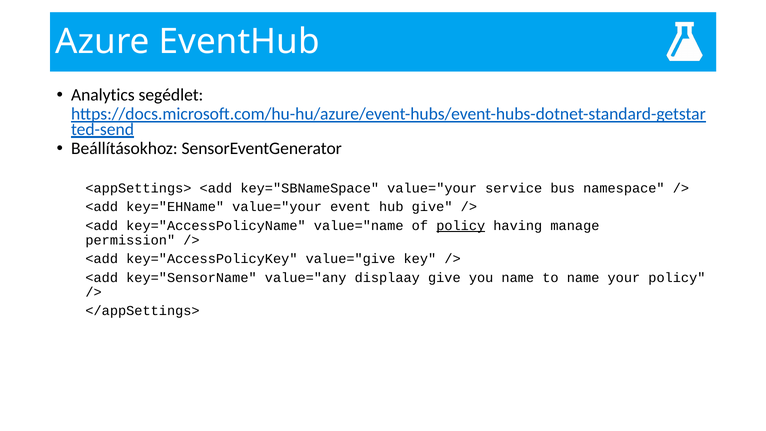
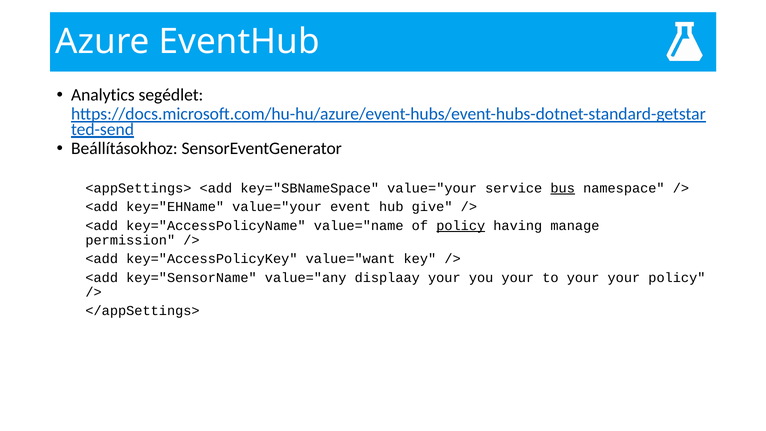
bus underline: none -> present
value="give: value="give -> value="want
displaay give: give -> your
you name: name -> your
to name: name -> your
